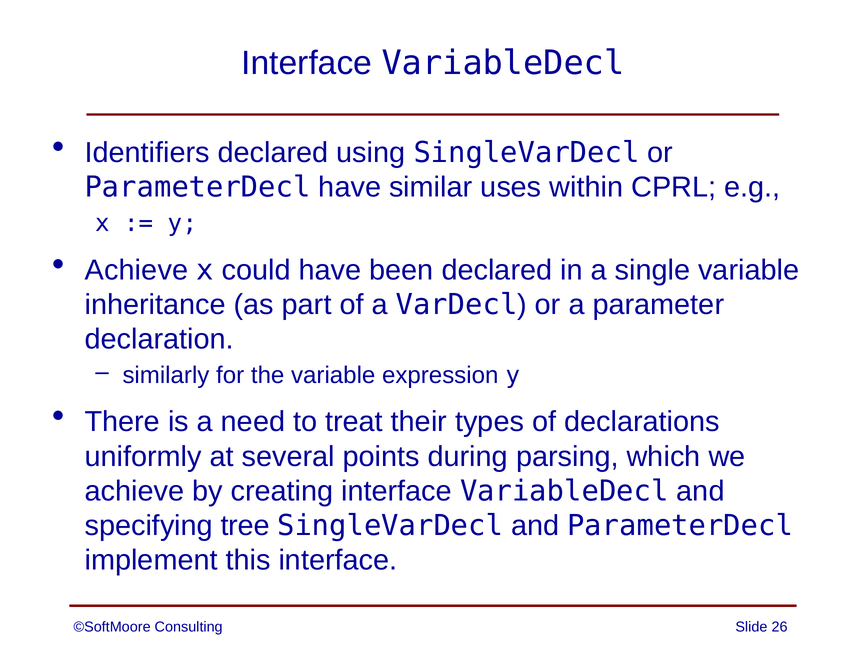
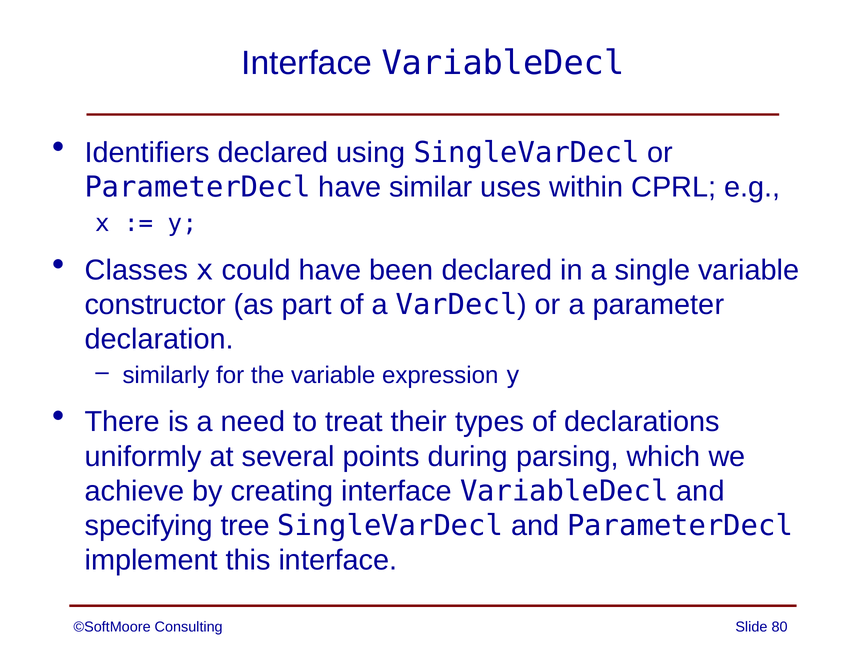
Achieve at (136, 270): Achieve -> Classes
inheritance: inheritance -> constructor
26: 26 -> 80
